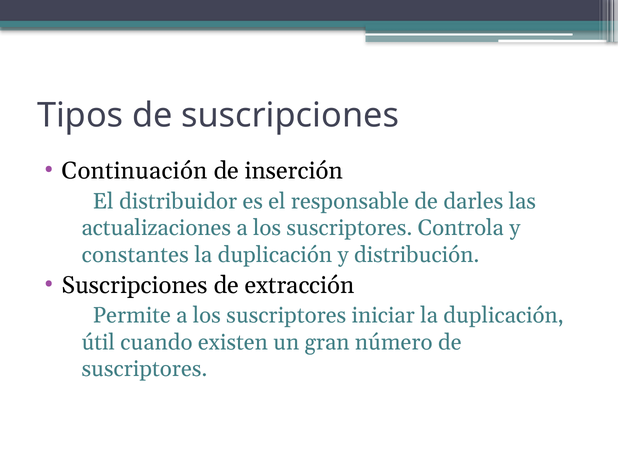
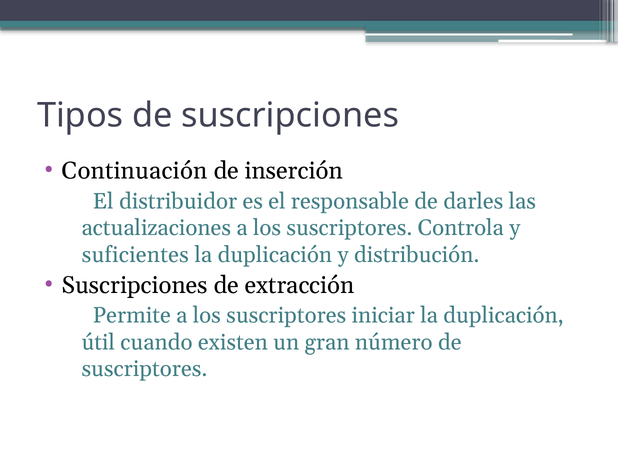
constantes: constantes -> suficientes
